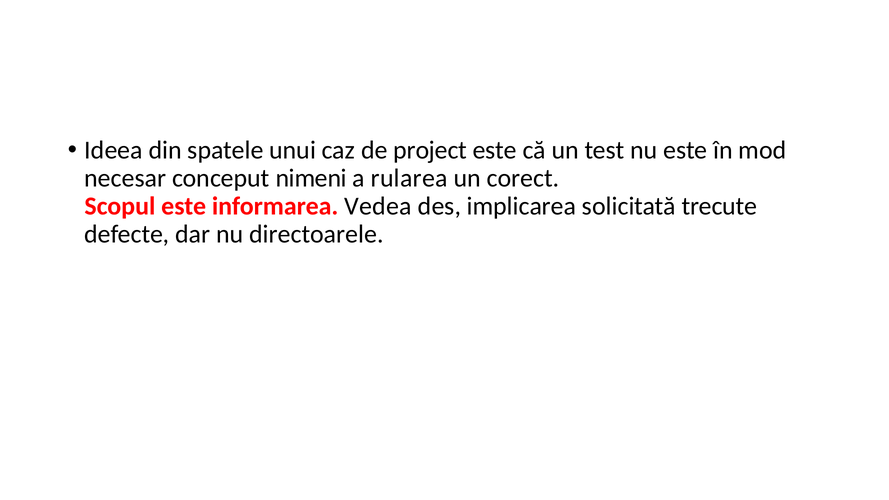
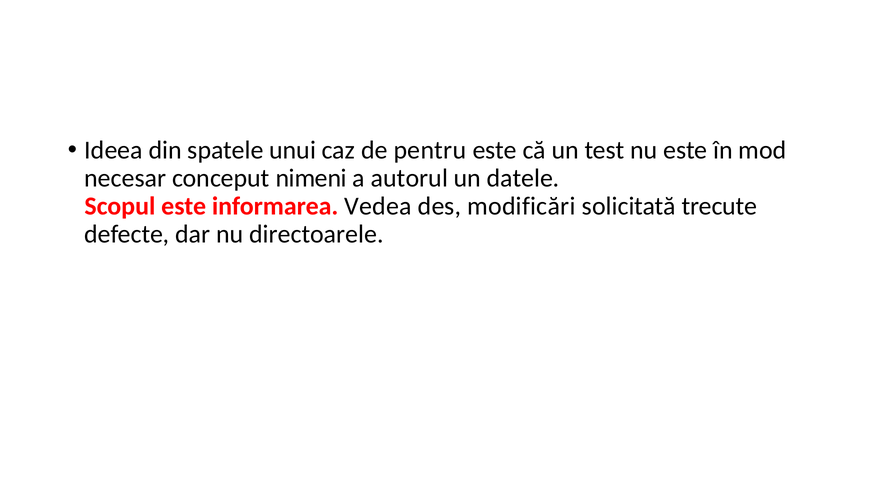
project: project -> pentru
rularea: rularea -> autorul
corect: corect -> datele
implicarea: implicarea -> modificări
